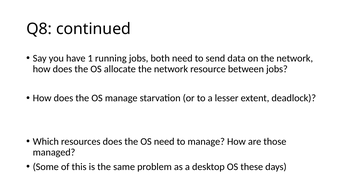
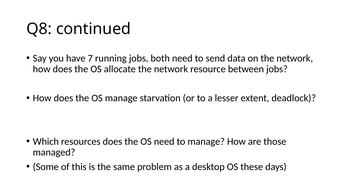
1: 1 -> 7
